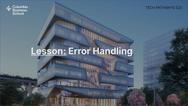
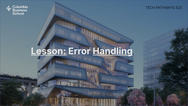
Handling underline: none -> present
